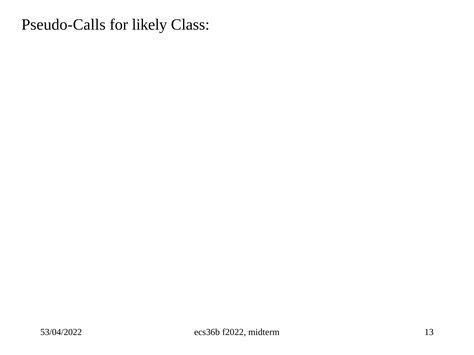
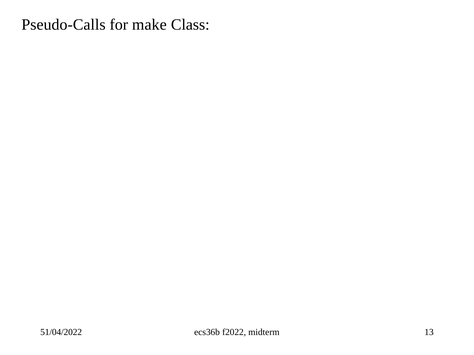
likely: likely -> make
53/04/2022: 53/04/2022 -> 51/04/2022
